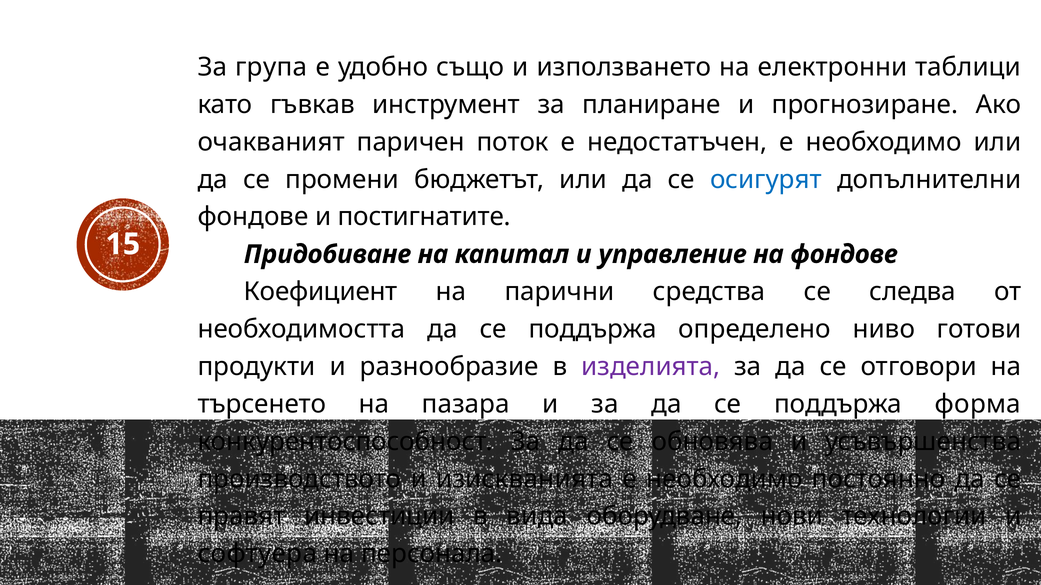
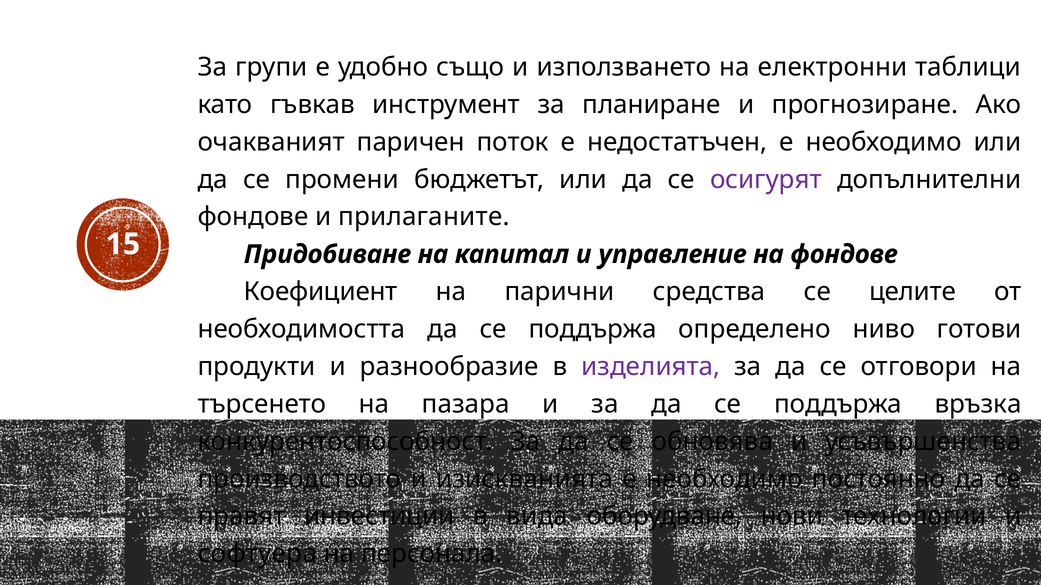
група: група -> групи
осигурят colour: blue -> purple
постигнатите: постигнатите -> прилаганите
следва: следва -> целите
форма: форма -> връзка
